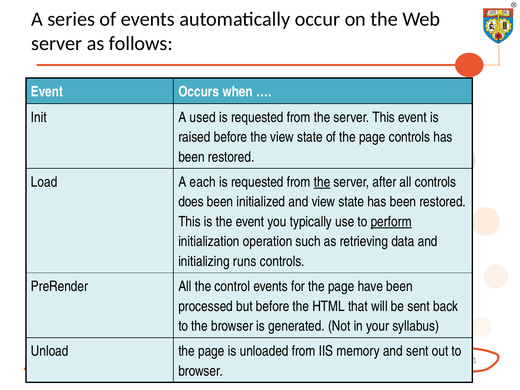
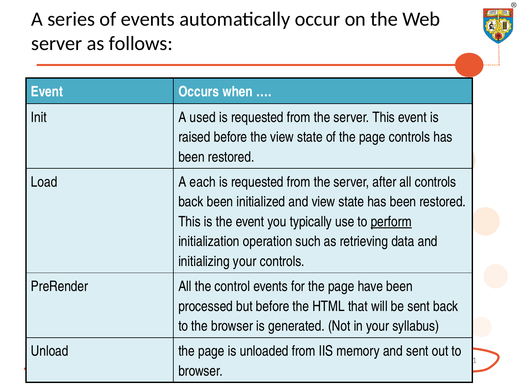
the at (322, 182) underline: present -> none
does at (191, 202): does -> back
initializing runs: runs -> your
